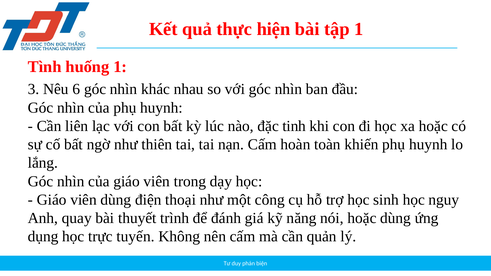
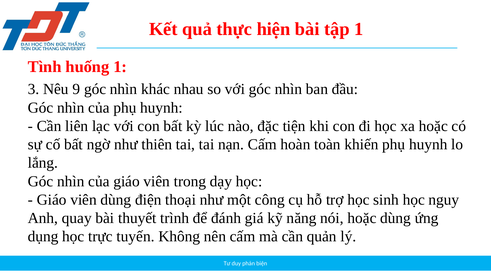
6: 6 -> 9
tinh: tinh -> tiện
